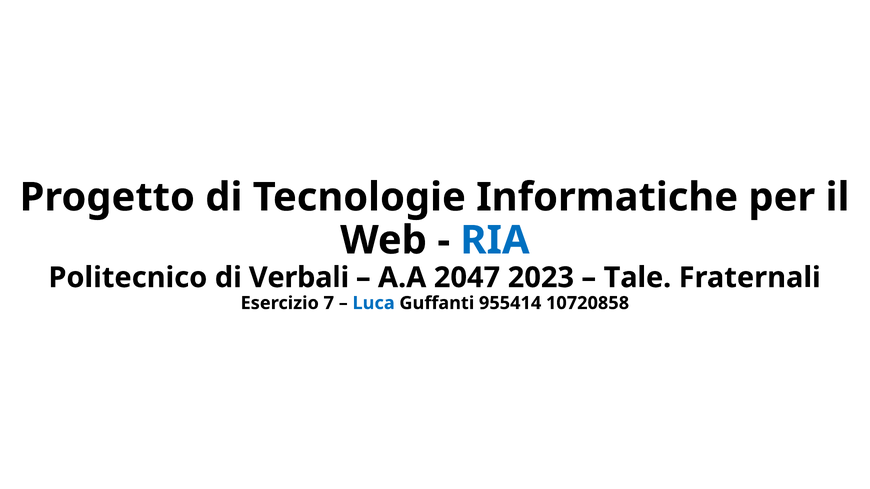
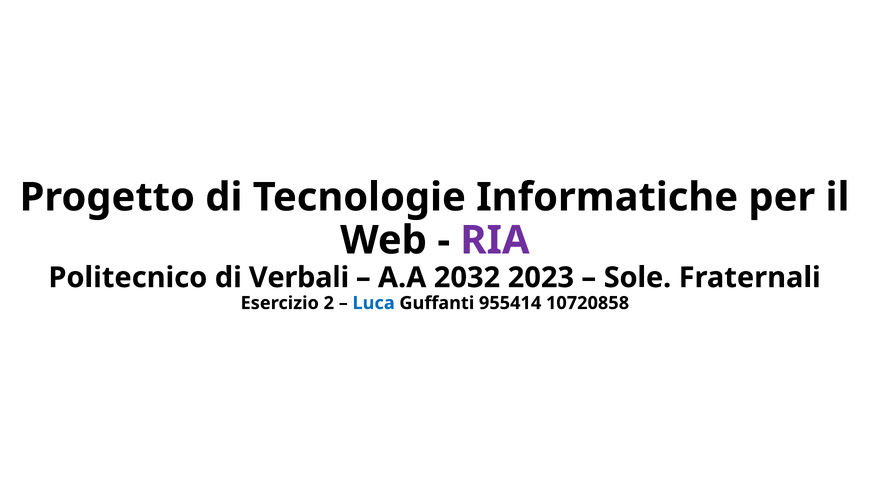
RIA colour: blue -> purple
2047: 2047 -> 2032
Tale: Tale -> Sole
7: 7 -> 2
